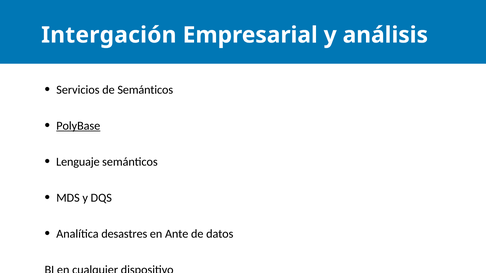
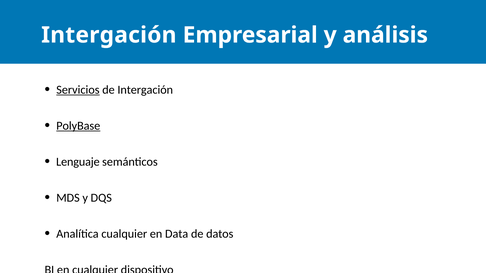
Servicios underline: none -> present
de Semánticos: Semánticos -> Intergación
Analítica desastres: desastres -> cualquier
Ante: Ante -> Data
